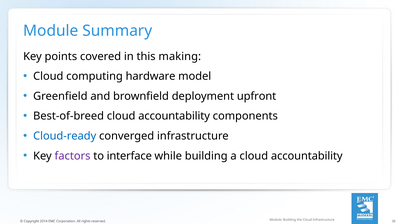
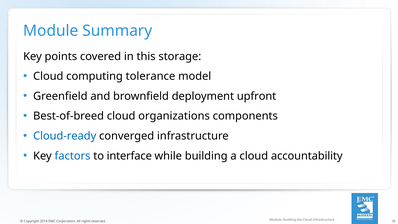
making: making -> storage
hardware: hardware -> tolerance
Best-of-breed cloud accountability: accountability -> organizations
factors colour: purple -> blue
